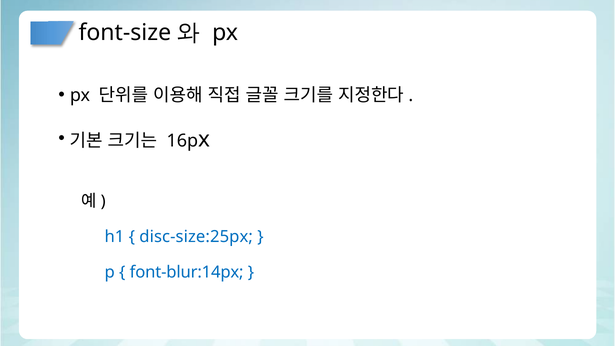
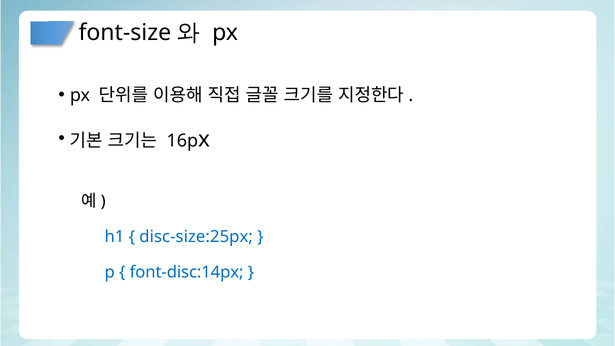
font-blur:14px: font-blur:14px -> font-disc:14px
